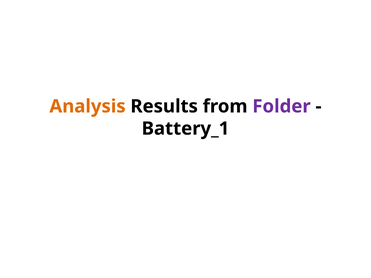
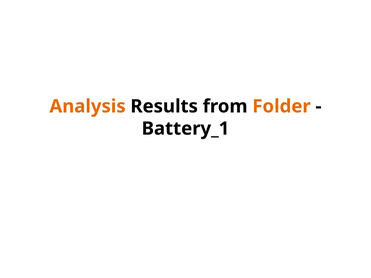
Folder colour: purple -> orange
